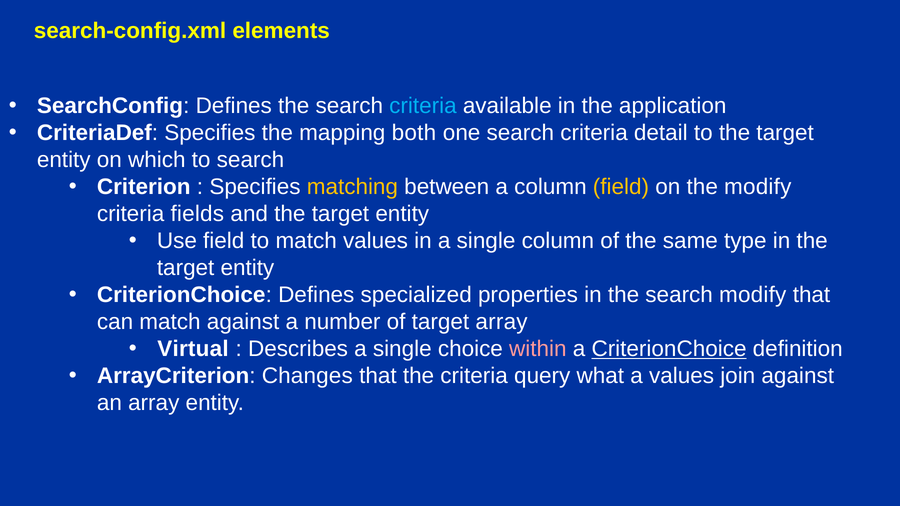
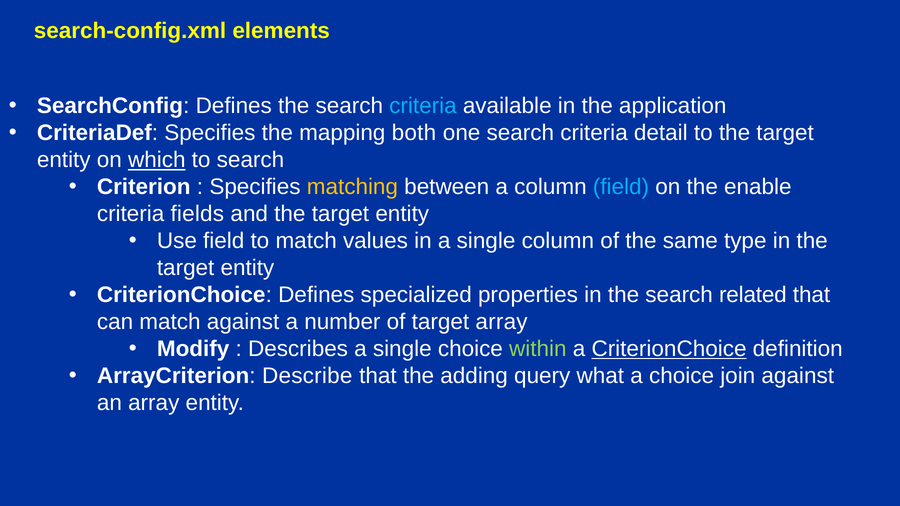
which underline: none -> present
field at (621, 187) colour: yellow -> light blue
the modify: modify -> enable
search modify: modify -> related
Virtual: Virtual -> Modify
within colour: pink -> light green
Changes: Changes -> Describe
the criteria: criteria -> adding
a values: values -> choice
